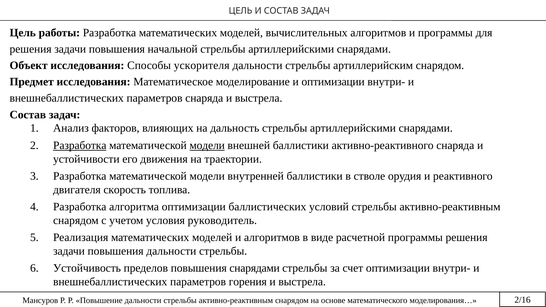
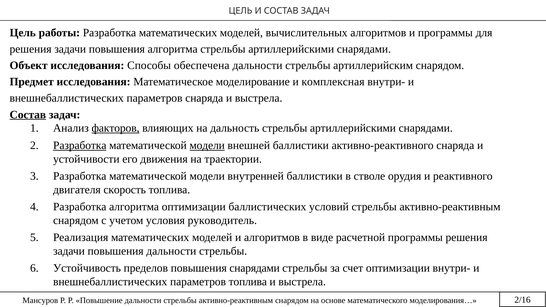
повышения начальной: начальной -> алгоритма
ускорителя: ускорителя -> обеспечена
и оптимизации: оптимизации -> комплексная
Состав at (28, 115) underline: none -> present
факторов underline: none -> present
параметров горения: горения -> топлива
